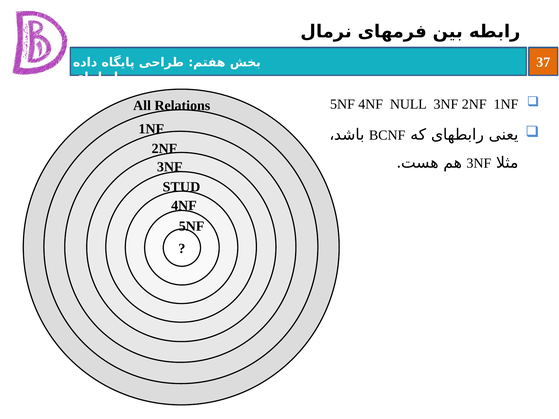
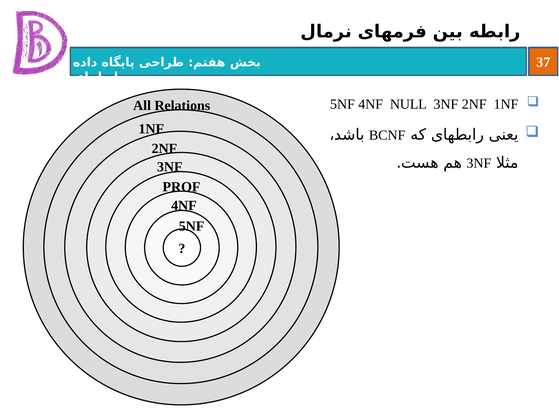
STUD: STUD -> PROF
